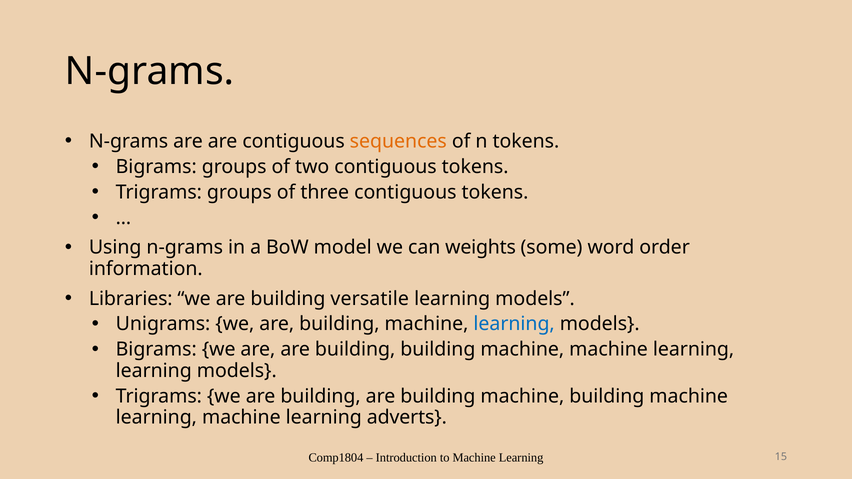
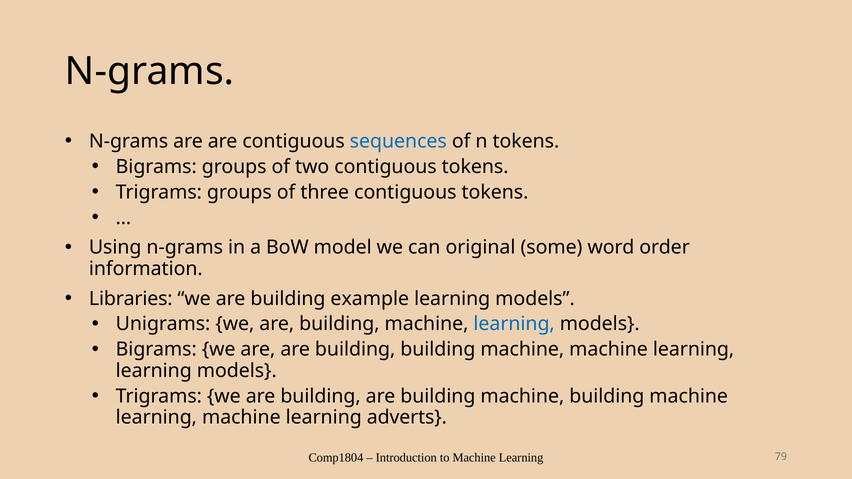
sequences colour: orange -> blue
weights: weights -> original
versatile: versatile -> example
15: 15 -> 79
